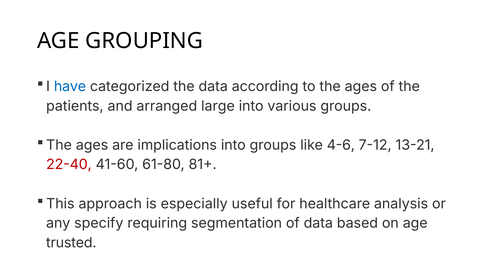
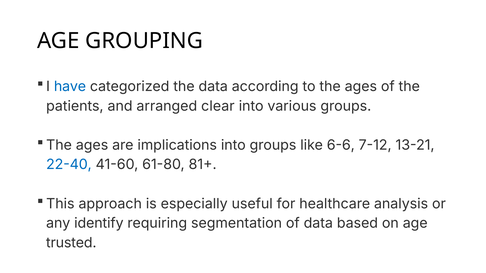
large: large -> clear
4-6: 4-6 -> 6-6
22-40 colour: red -> blue
specify: specify -> identify
